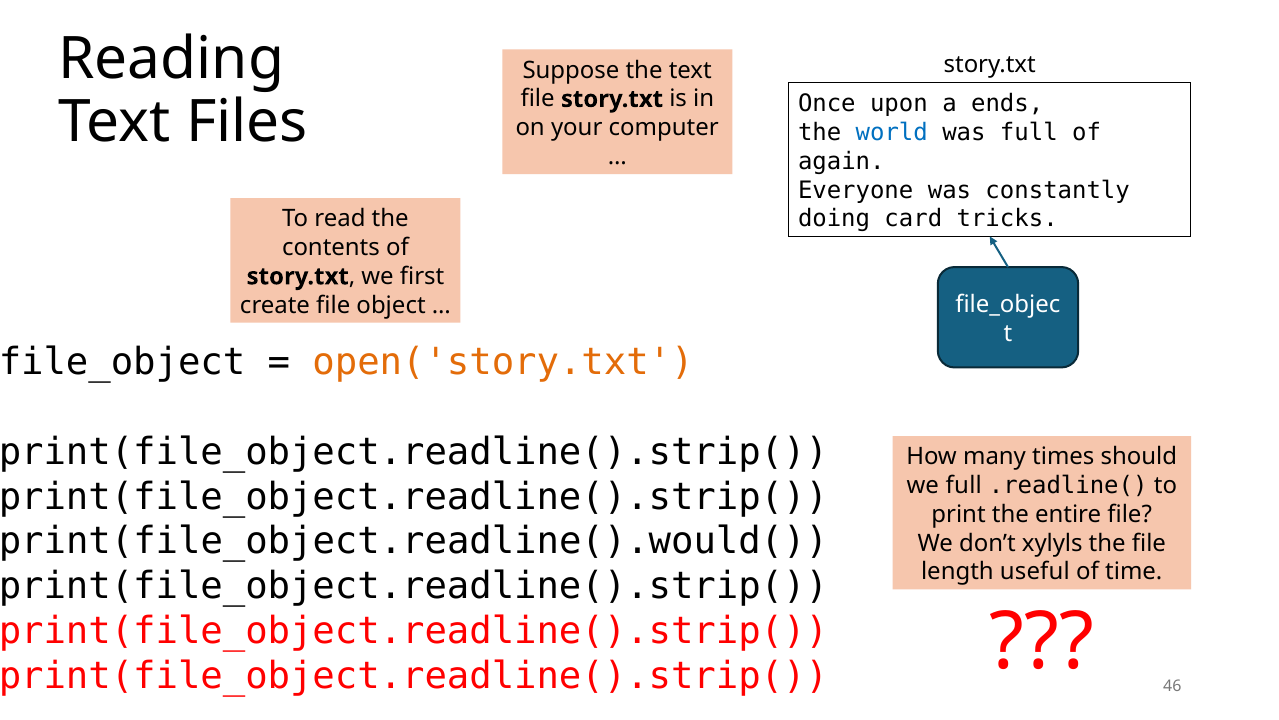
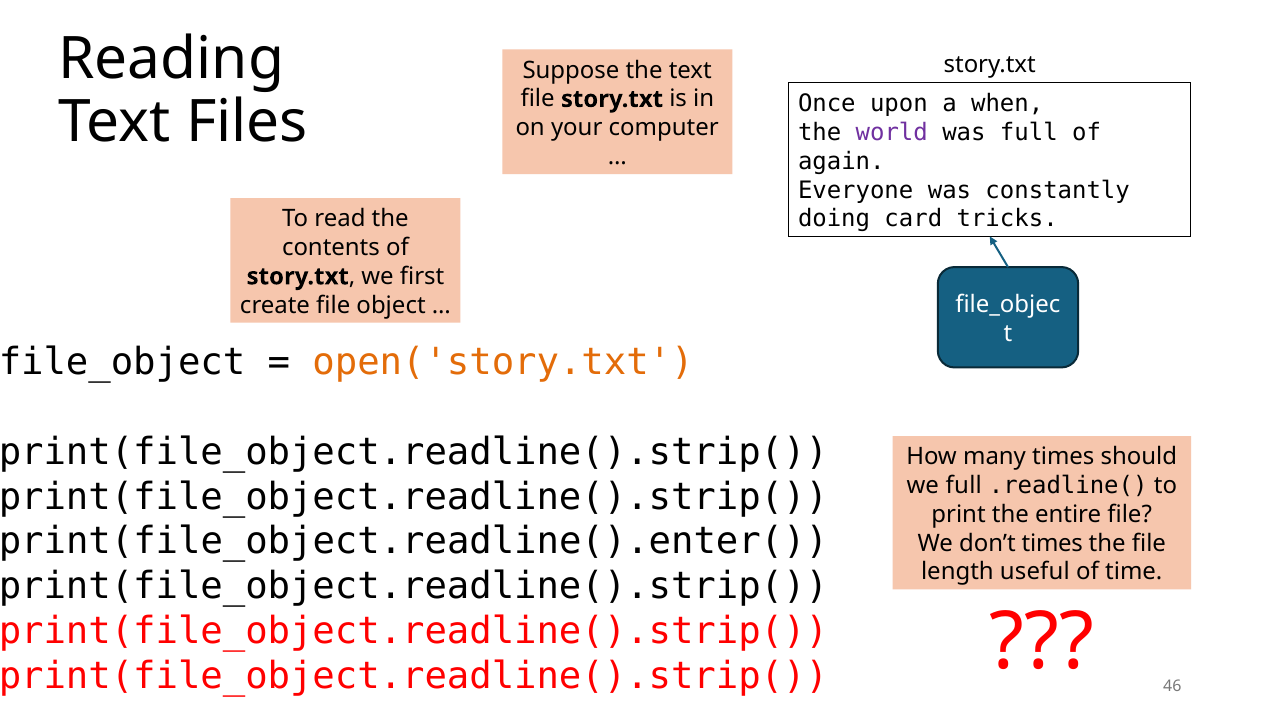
ends: ends -> when
world colour: blue -> purple
print(file_object.readline().would(: print(file_object.readline().would( -> print(file_object.readline().enter(
don’t xylyls: xylyls -> times
